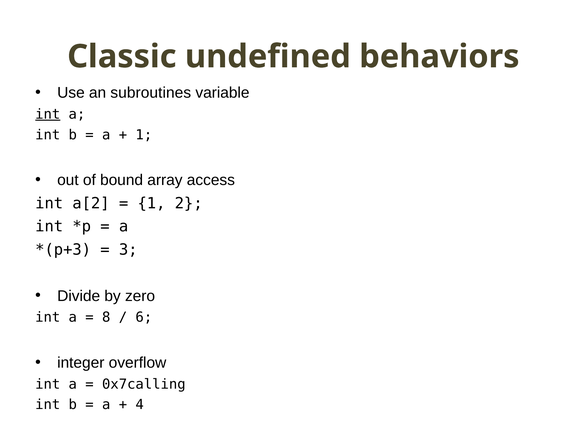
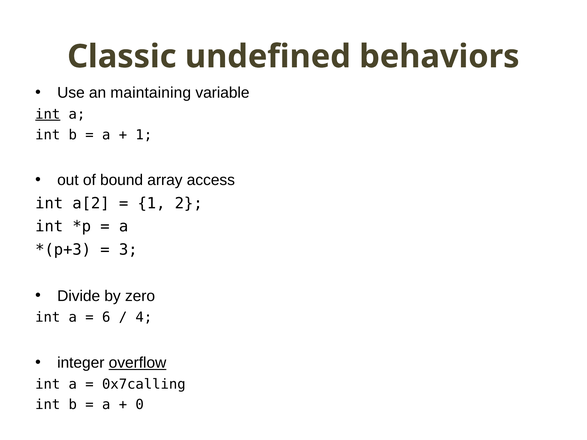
subroutines: subroutines -> maintaining
8: 8 -> 6
6: 6 -> 4
overflow underline: none -> present
4: 4 -> 0
